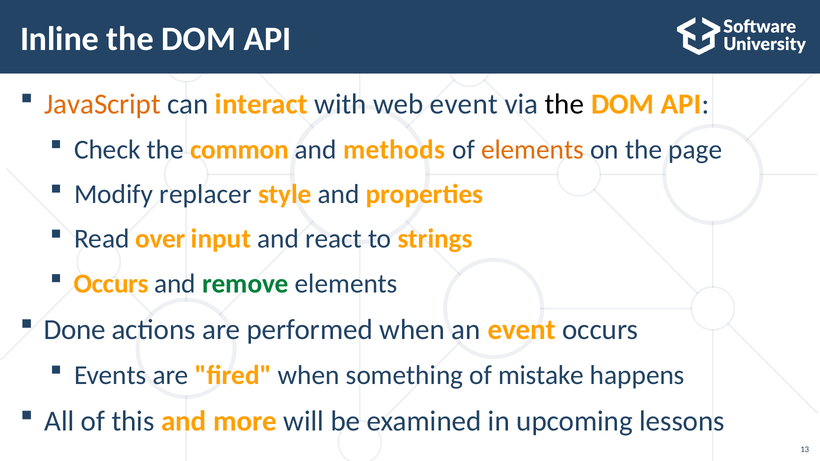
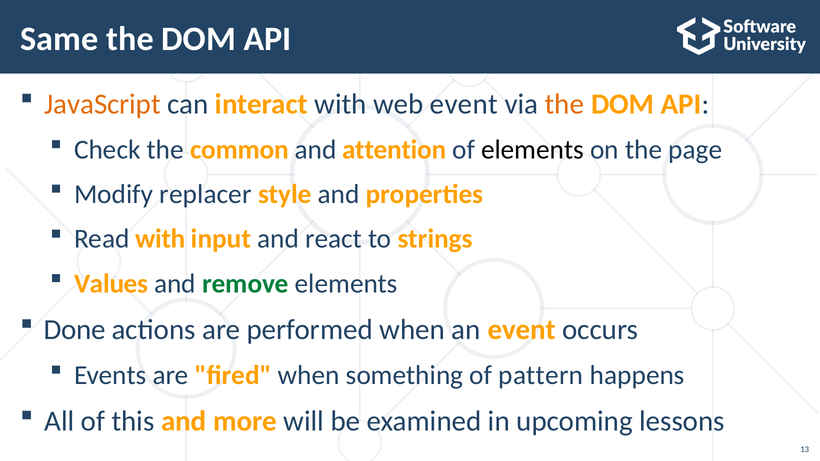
Inline: Inline -> Same
the at (564, 104) colour: black -> orange
methods: methods -> attention
elements at (533, 150) colour: orange -> black
Read over: over -> with
Occurs at (111, 284): Occurs -> Values
mistake: mistake -> pattern
